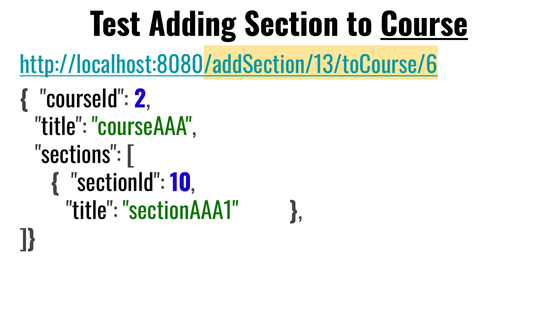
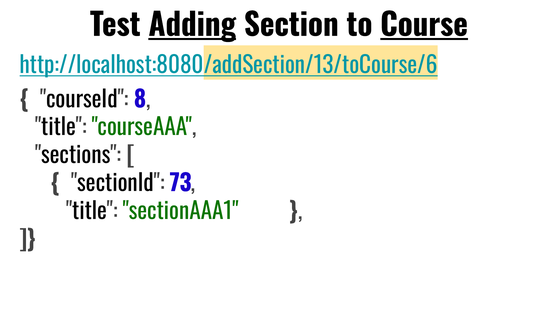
Adding underline: none -> present
2: 2 -> 8
10: 10 -> 73
